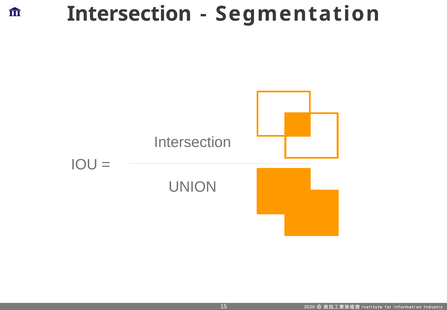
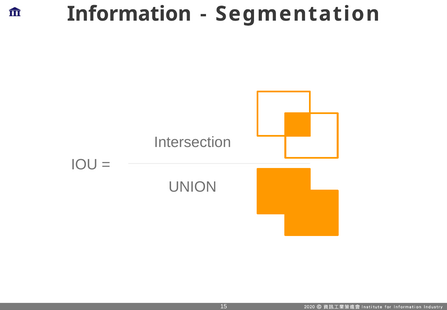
Intersection at (129, 14): Intersection -> Information
